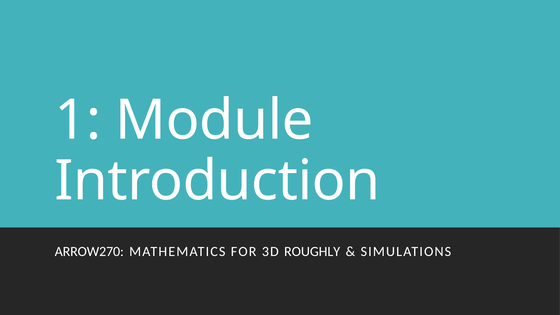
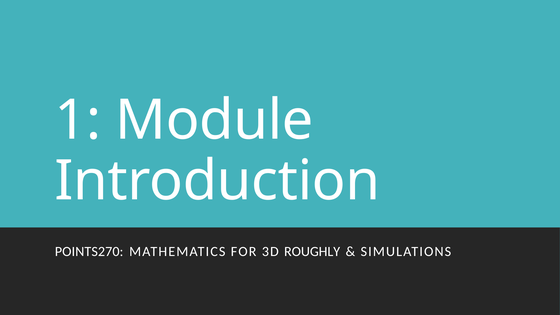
ARROW270: ARROW270 -> POINTS270
